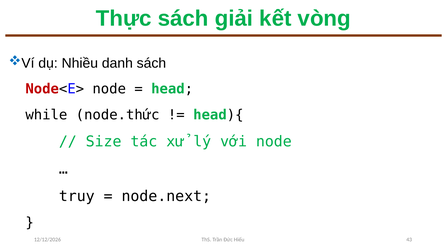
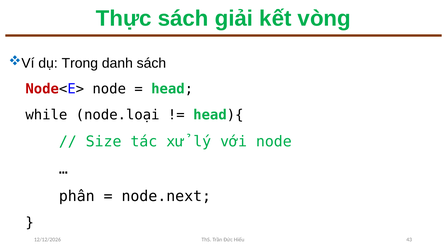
Nhiều: Nhiều -> Trong
node.thức: node.thức -> node.loại
truy: truy -> phần
